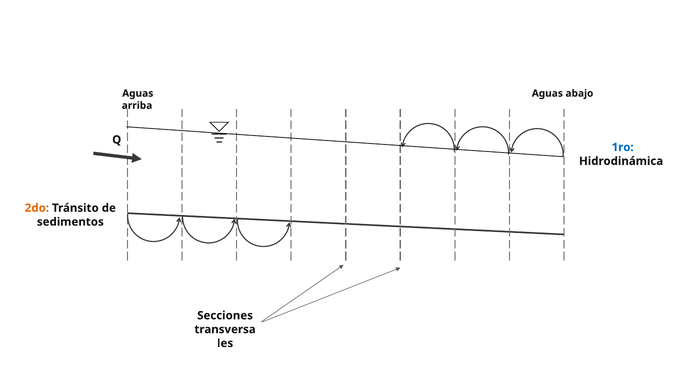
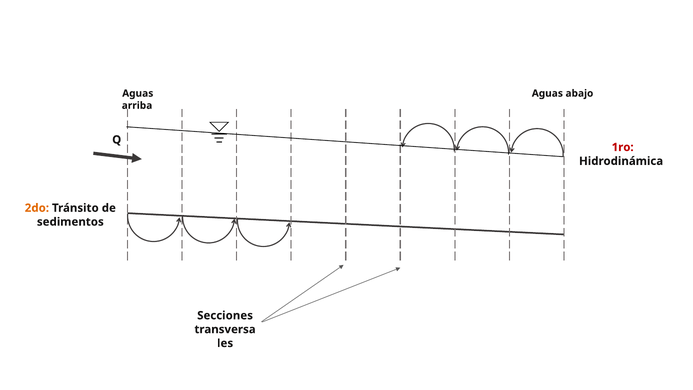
1ro colour: blue -> red
